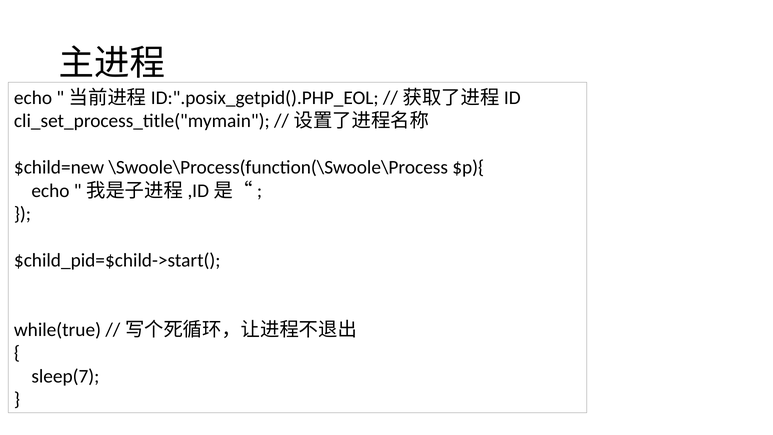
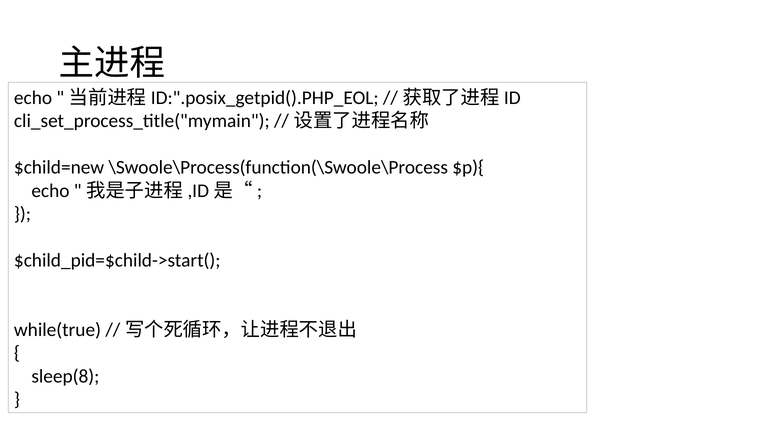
sleep(7: sleep(7 -> sleep(8
